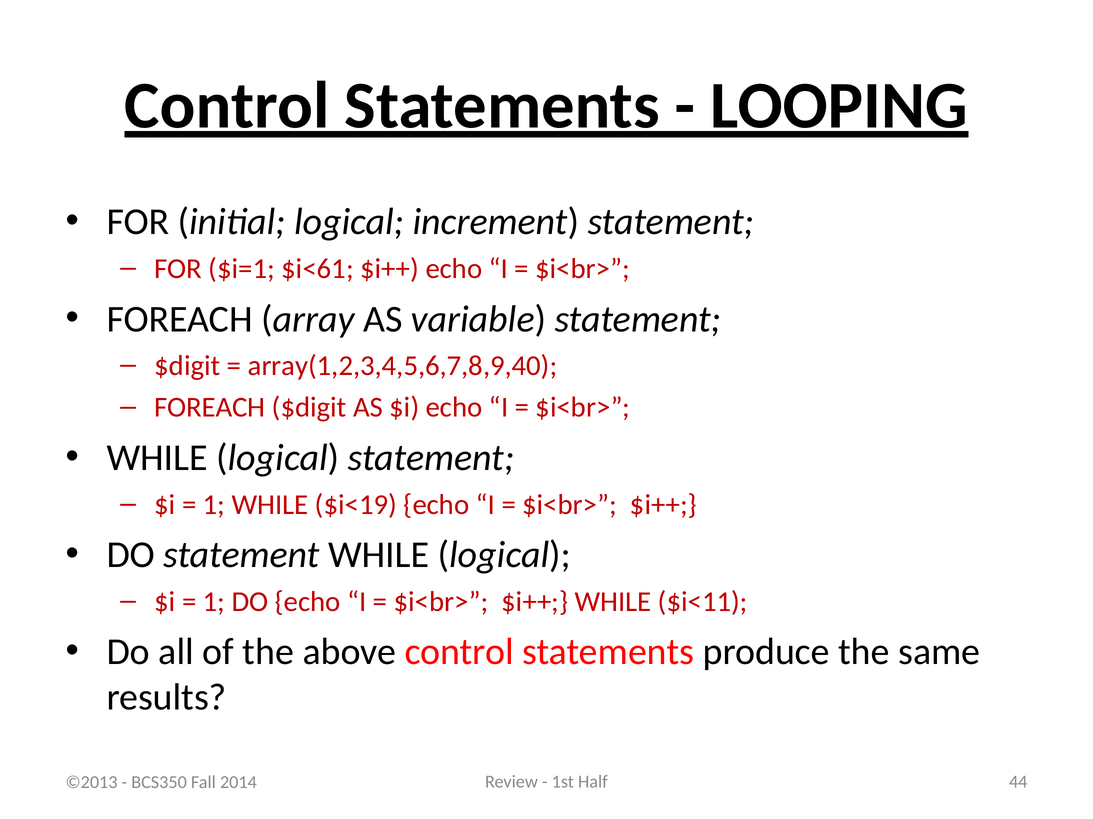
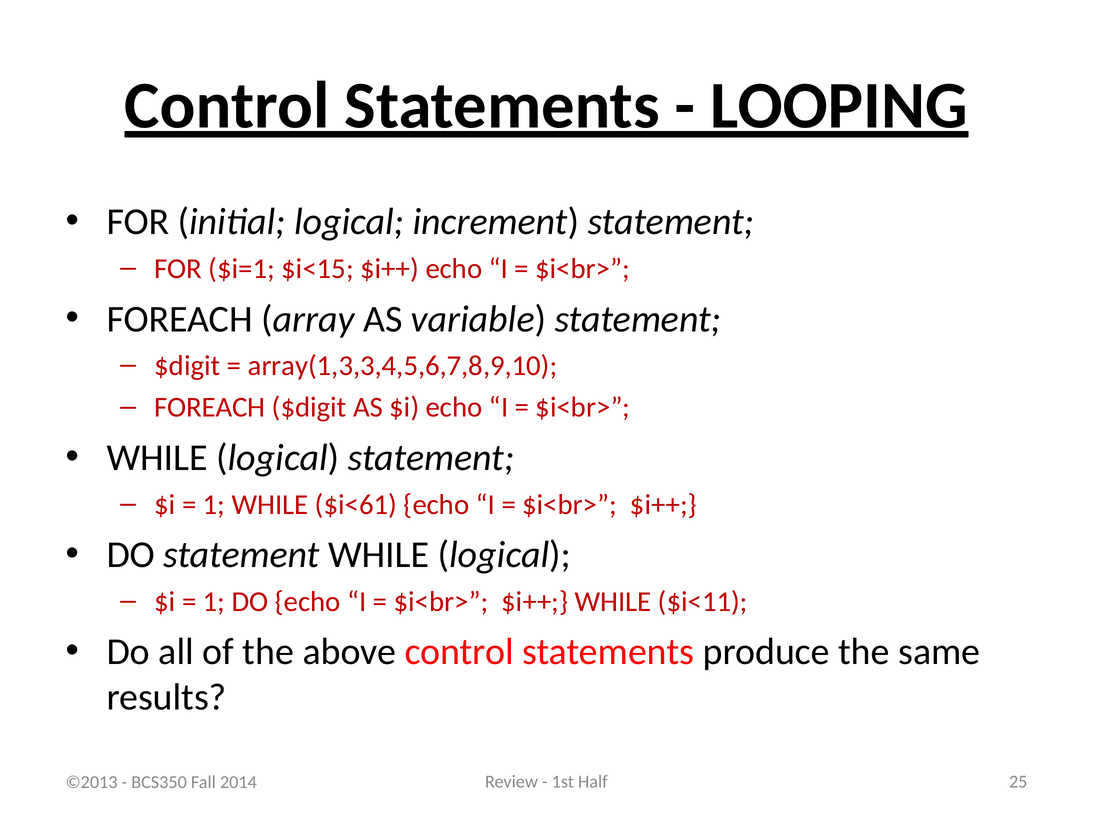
$i<61: $i<61 -> $i<15
array(1,2,3,4,5,6,7,8,9,40: array(1,2,3,4,5,6,7,8,9,40 -> array(1,3,3,4,5,6,7,8,9,10
$i<19: $i<19 -> $i<61
44: 44 -> 25
